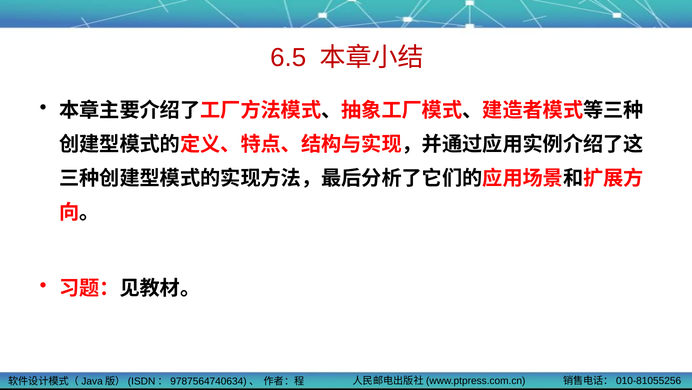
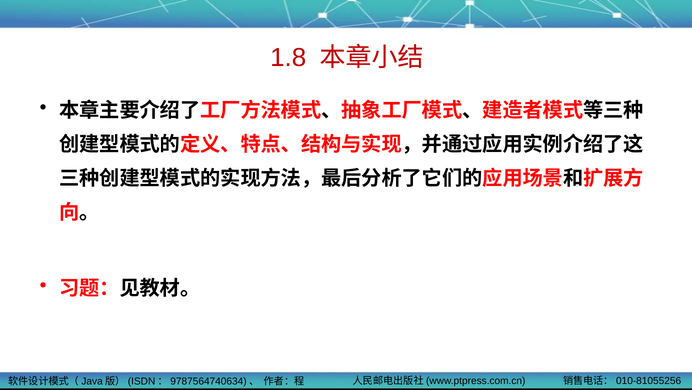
6.5: 6.5 -> 1.8
